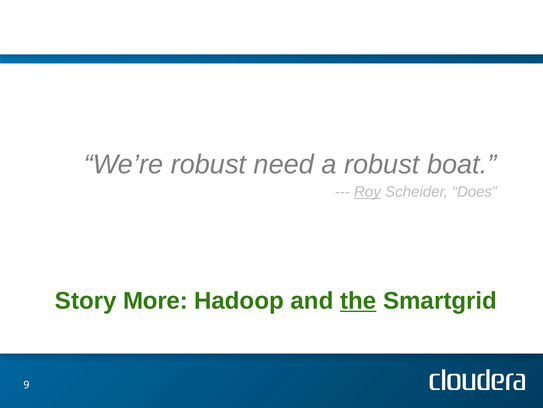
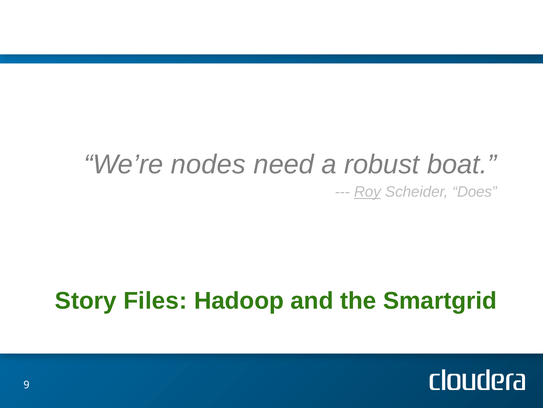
We’re robust: robust -> nodes
More: More -> Files
the underline: present -> none
